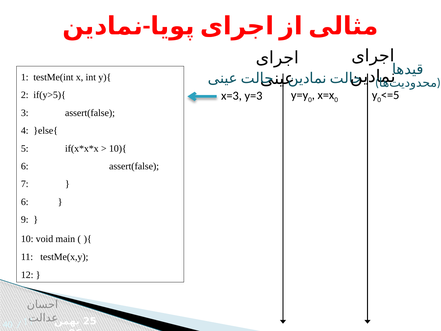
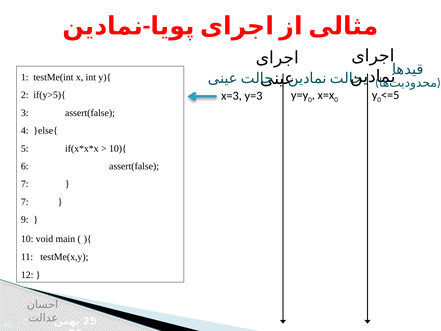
6 at (25, 202): 6 -> 7
